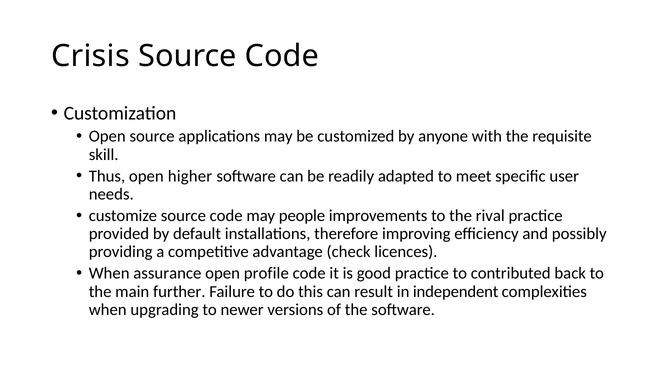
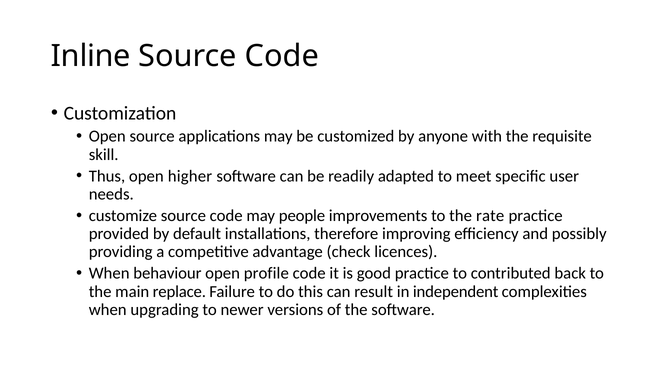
Crisis: Crisis -> Inline
rival: rival -> rate
assurance: assurance -> behaviour
further: further -> replace
